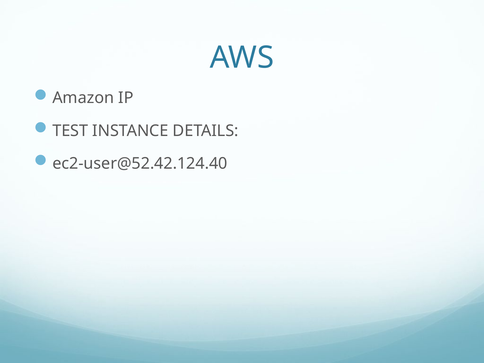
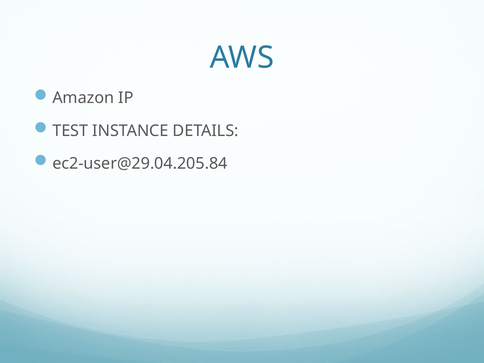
ec2-user@52.42.124.40: ec2-user@52.42.124.40 -> ec2-user@29.04.205.84
